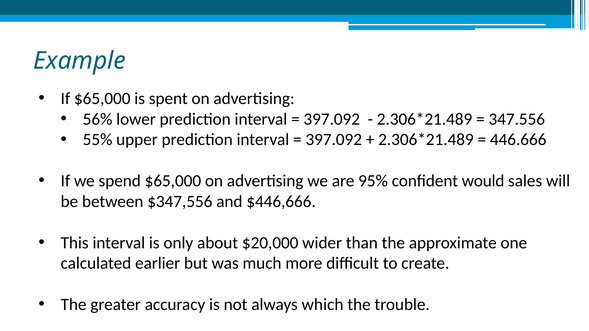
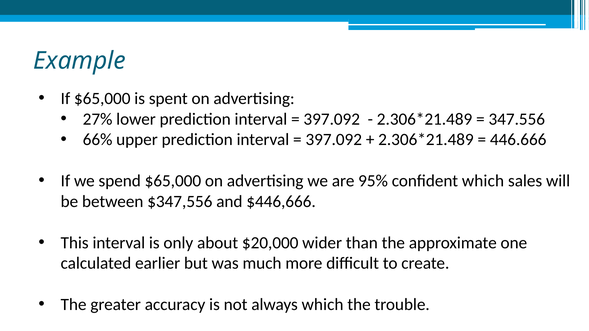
56%: 56% -> 27%
55%: 55% -> 66%
confident would: would -> which
